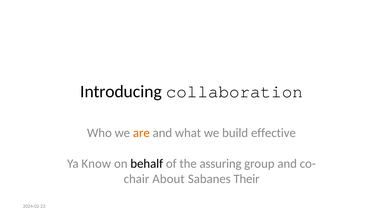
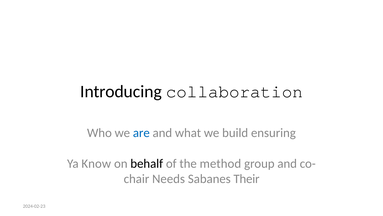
are colour: orange -> blue
effective: effective -> ensuring
assuring: assuring -> method
About: About -> Needs
